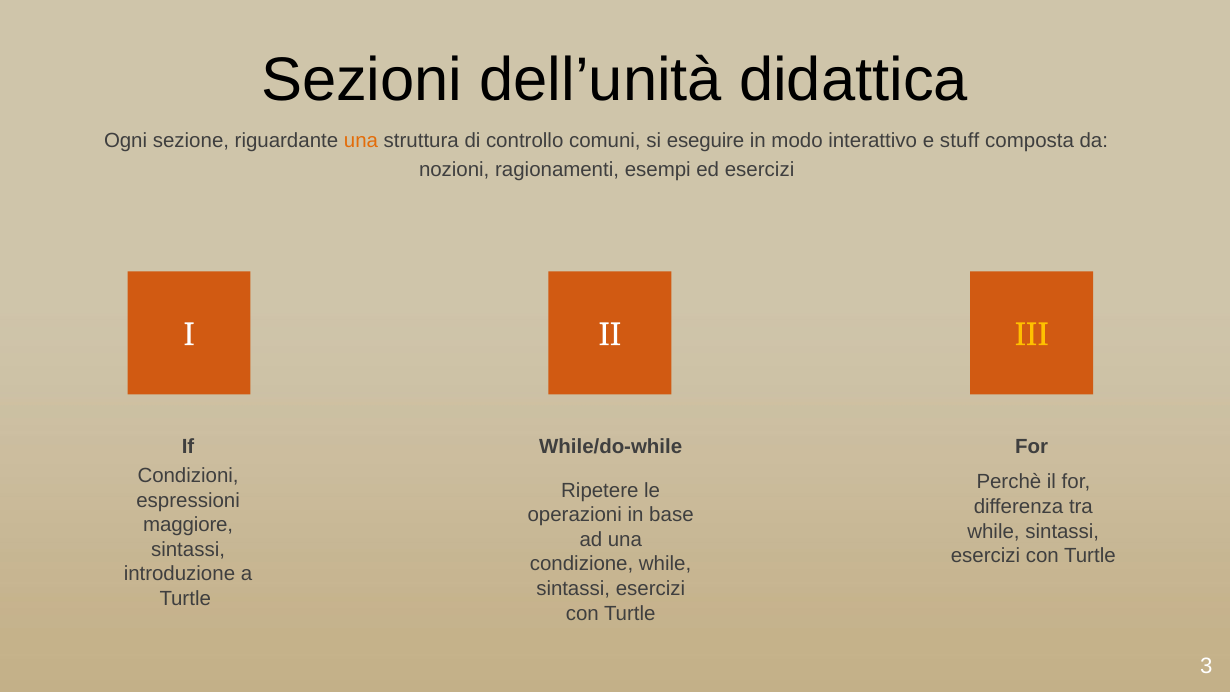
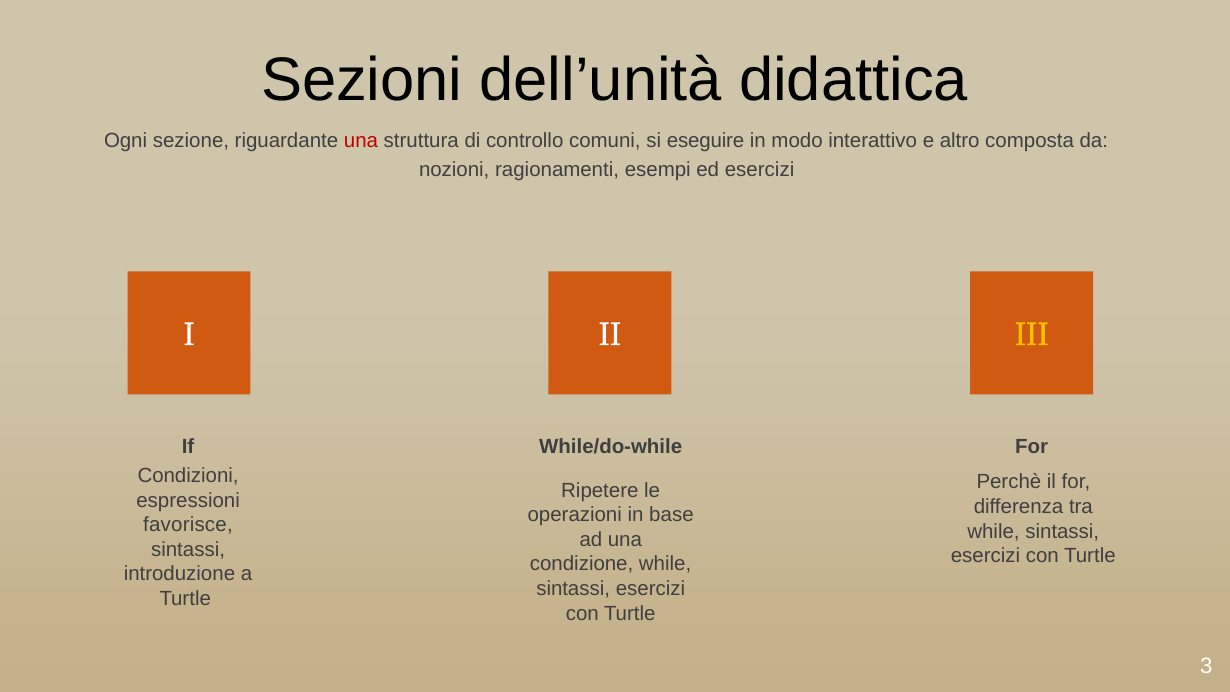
una at (361, 141) colour: orange -> red
stuff: stuff -> altro
maggiore: maggiore -> favorisce
